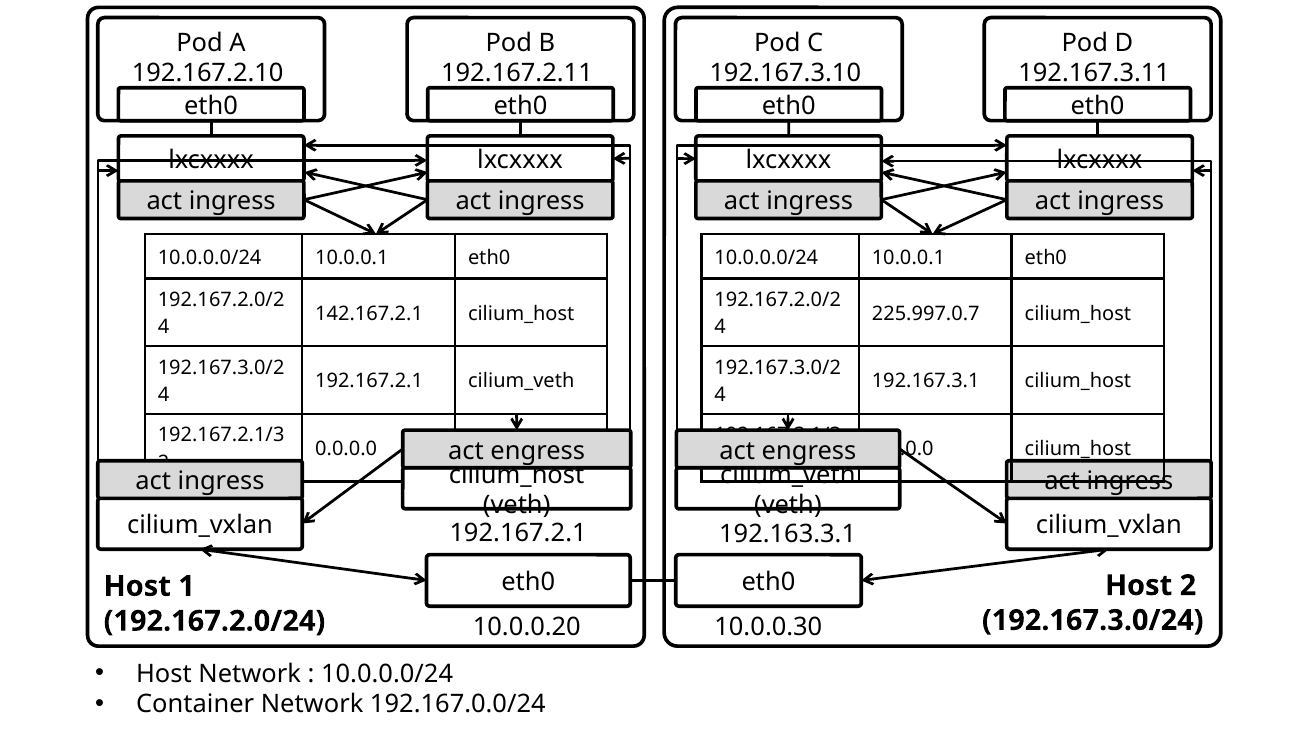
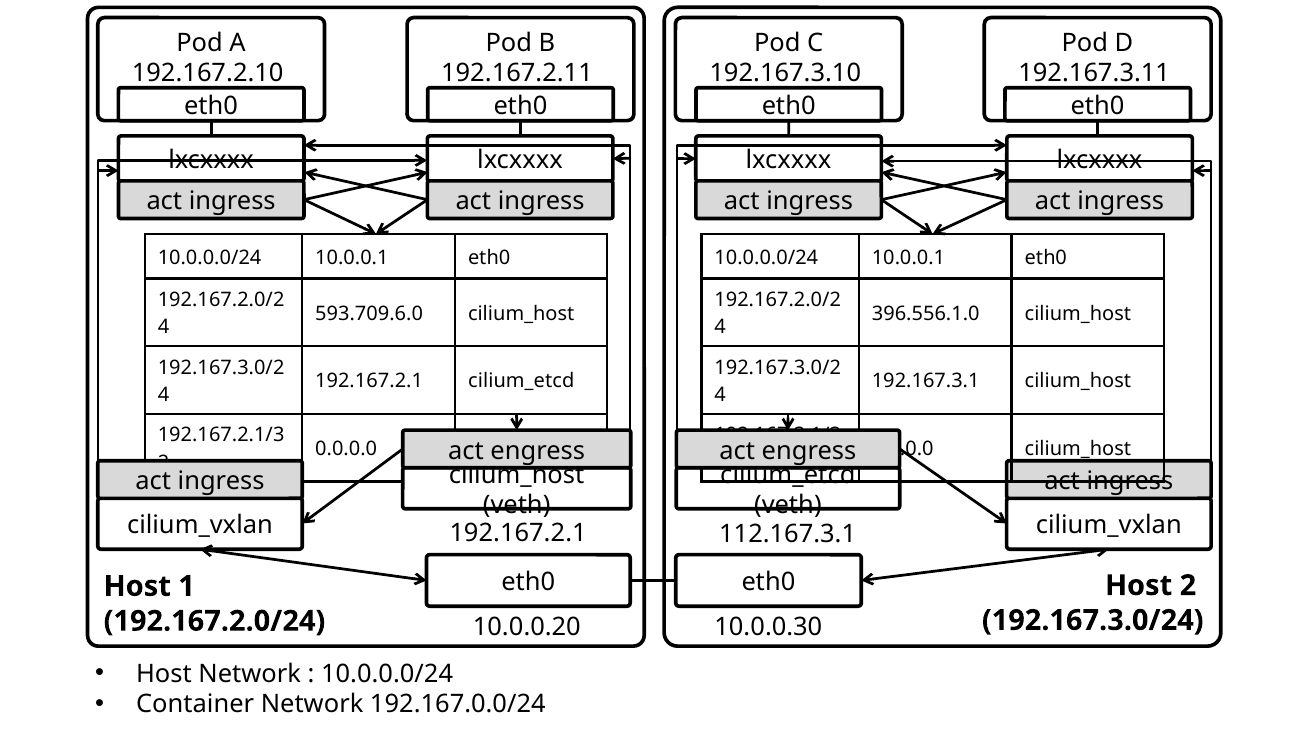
142.167.2.1: 142.167.2.1 -> 593.709.6.0
225.997.0.7: 225.997.0.7 -> 396.556.1.0
cilium_veth at (521, 381): cilium_veth -> cilium_etcd
cilium_veth at (788, 475): cilium_veth -> cilium_etcd
192.163.3.1: 192.163.3.1 -> 112.167.3.1
